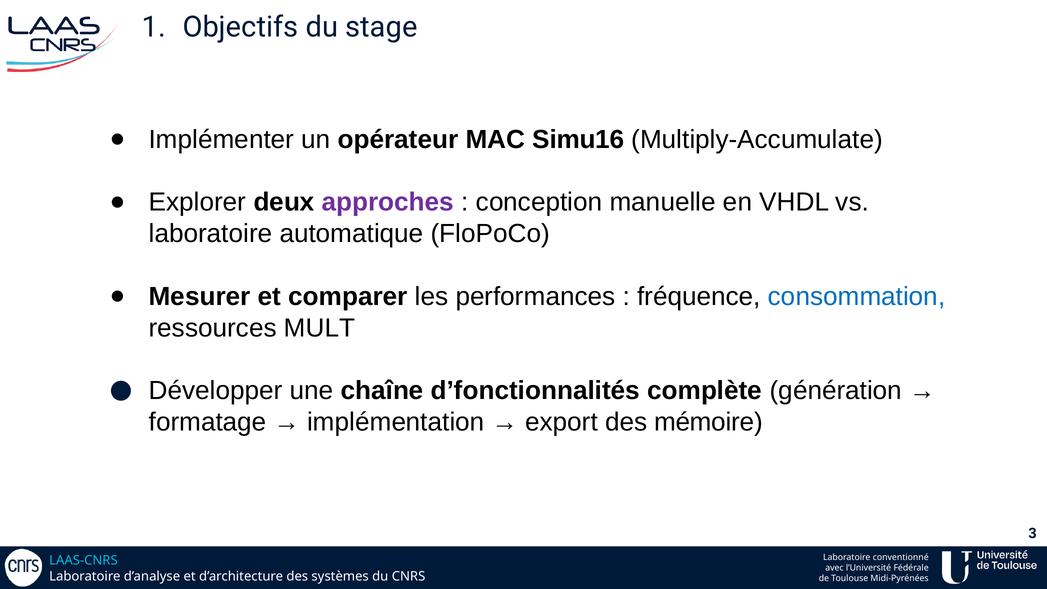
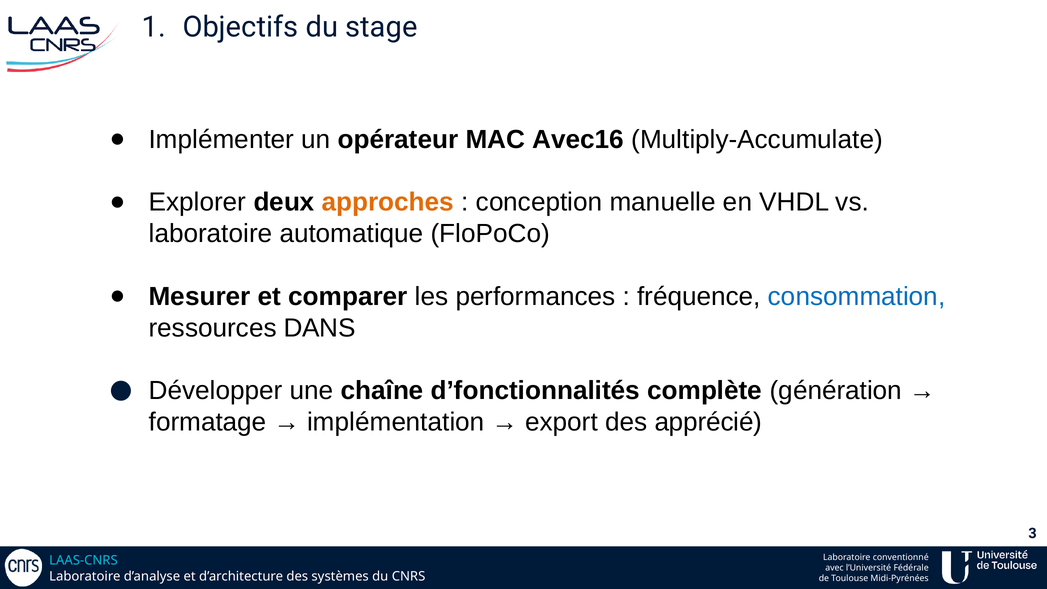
Simu16: Simu16 -> Avec16
approches colour: purple -> orange
MULT: MULT -> DANS
mémoire: mémoire -> apprécié
